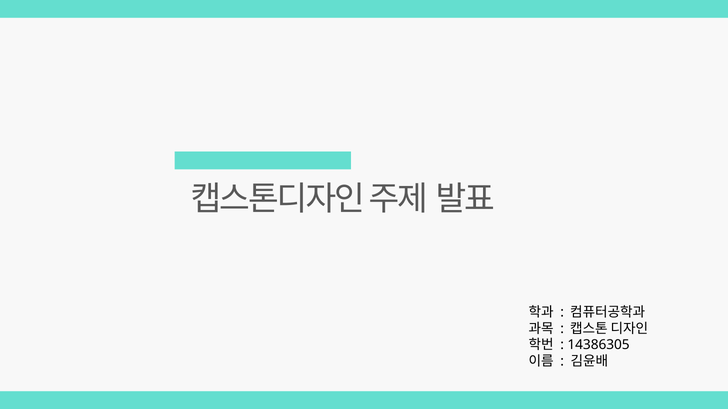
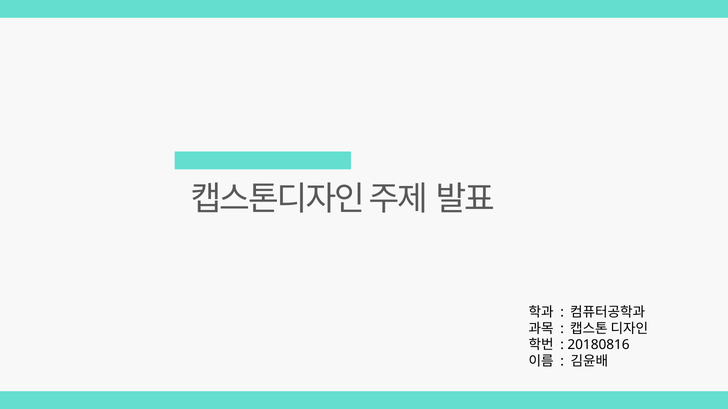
14386305: 14386305 -> 20180816
